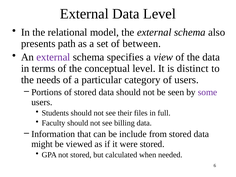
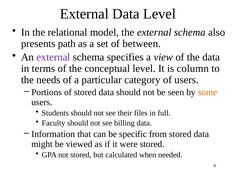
distinct: distinct -> column
some colour: purple -> orange
include: include -> specific
